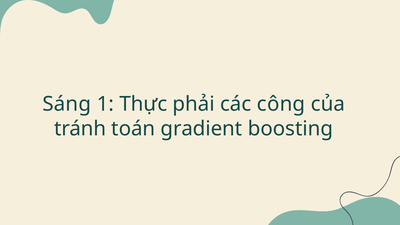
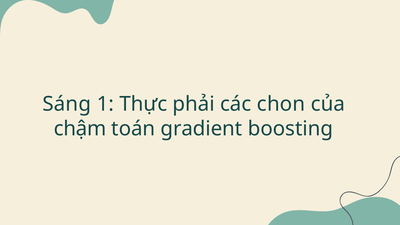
công: công -> chọn
tránh: tránh -> chậm
